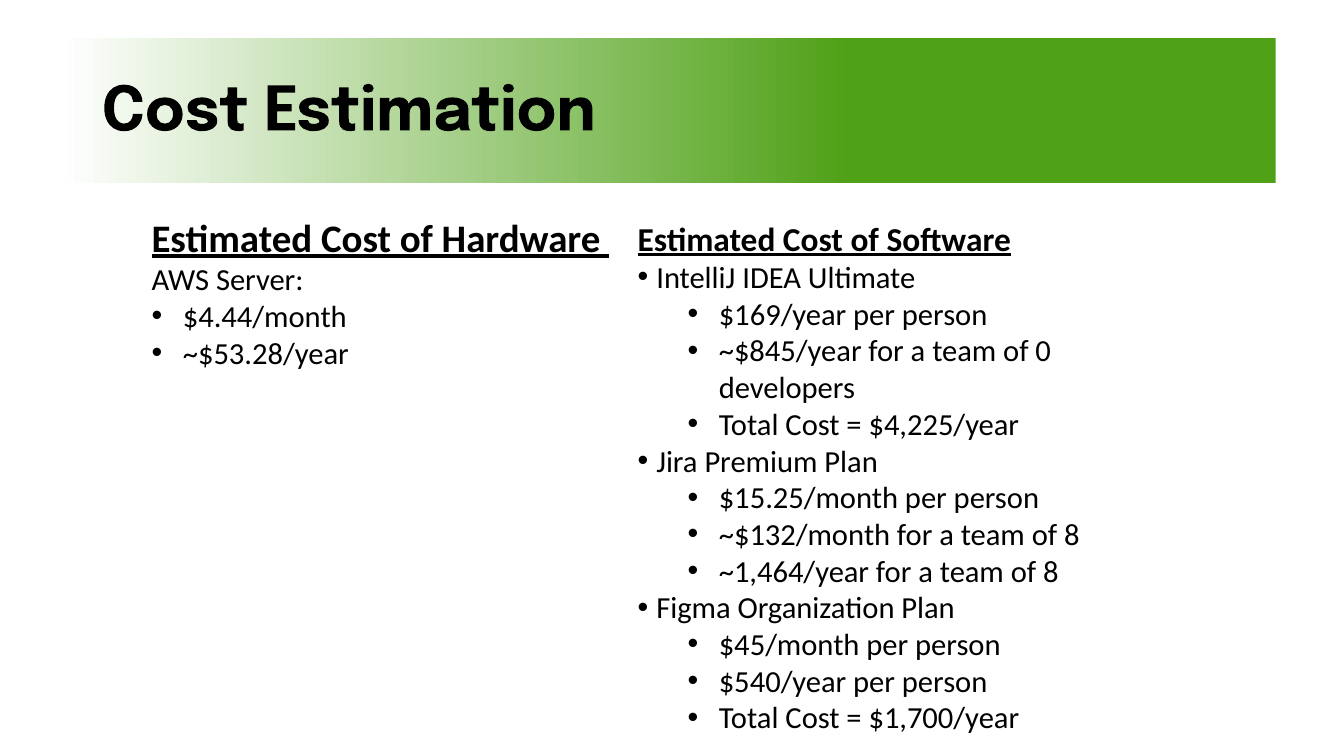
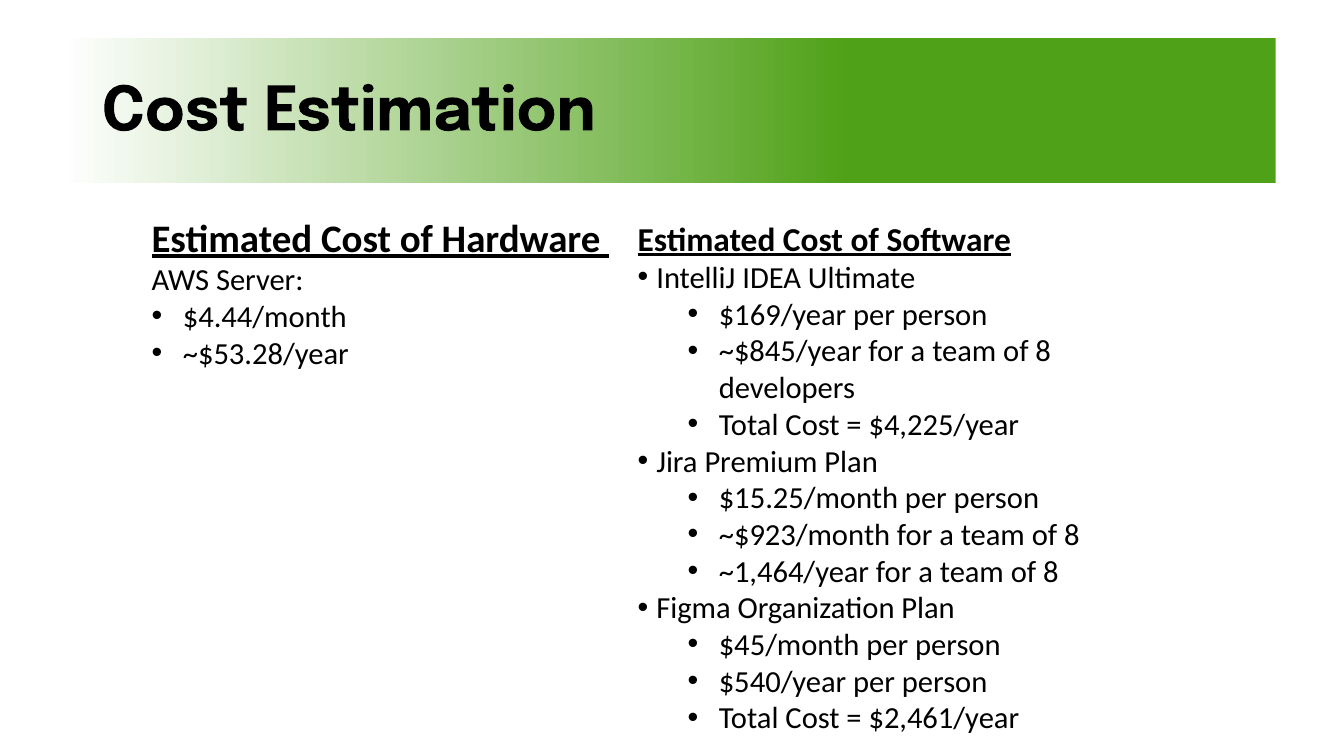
0 at (1043, 352): 0 -> 8
~$132/month: ~$132/month -> ~$923/month
$1,700/year: $1,700/year -> $2,461/year
